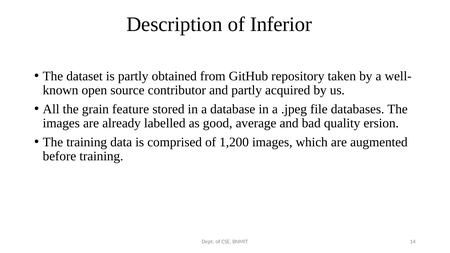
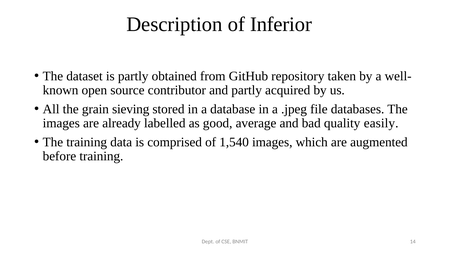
feature: feature -> sieving
ersion: ersion -> easily
1,200: 1,200 -> 1,540
